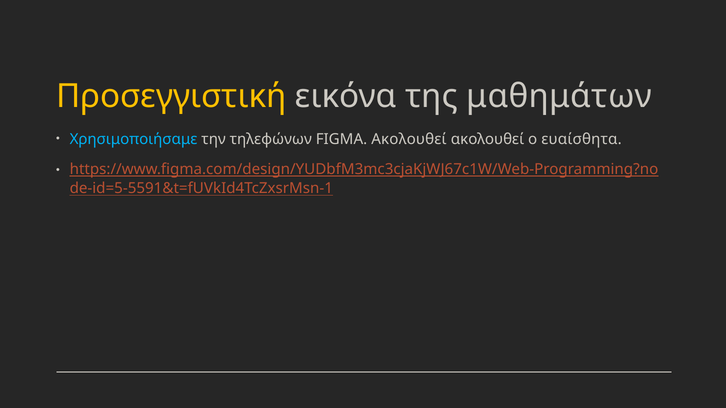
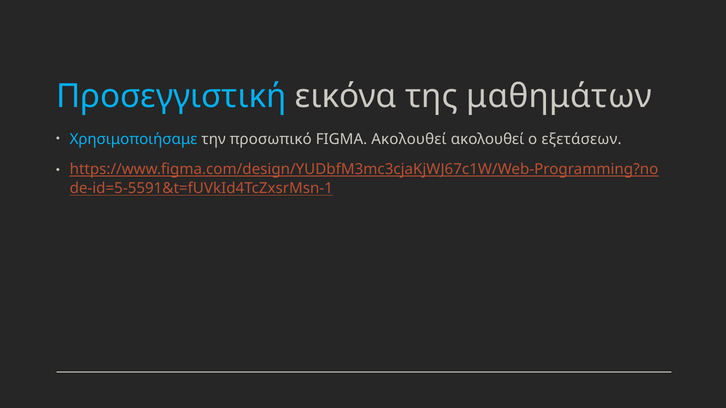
Προσεγγιστική colour: yellow -> light blue
τηλεφώνων: τηλεφώνων -> προσωπικό
ευαίσθητα: ευαίσθητα -> εξετάσεων
